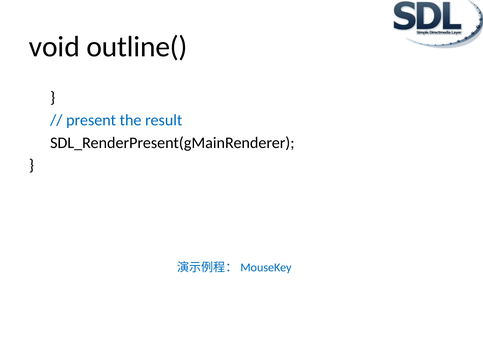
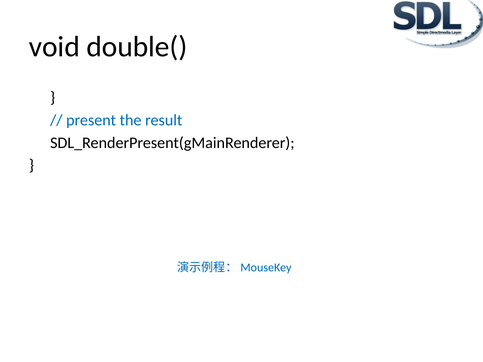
outline(: outline( -> double(
